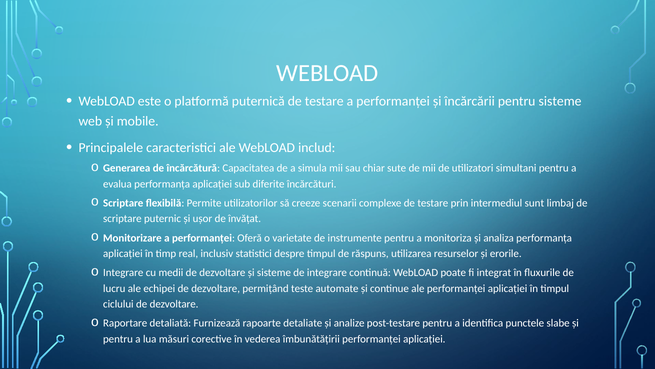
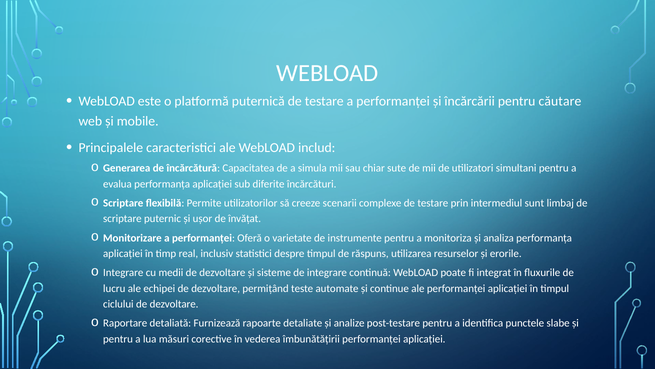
pentru sisteme: sisteme -> căutare
